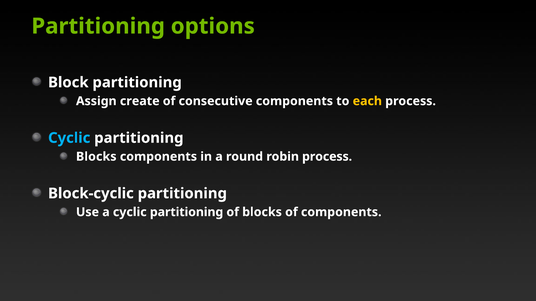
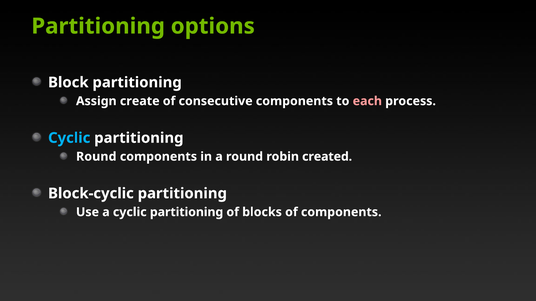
each colour: yellow -> pink
Blocks at (96, 157): Blocks -> Round
robin process: process -> created
